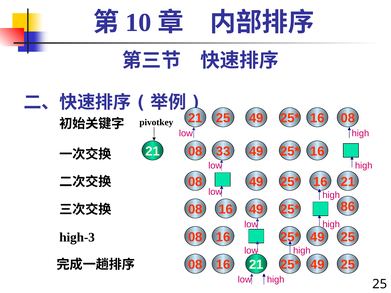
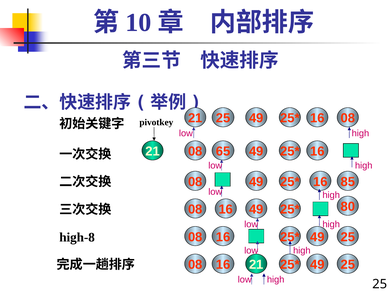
33: 33 -> 65
08 21: 21 -> 85
86: 86 -> 80
high-3: high-3 -> high-8
